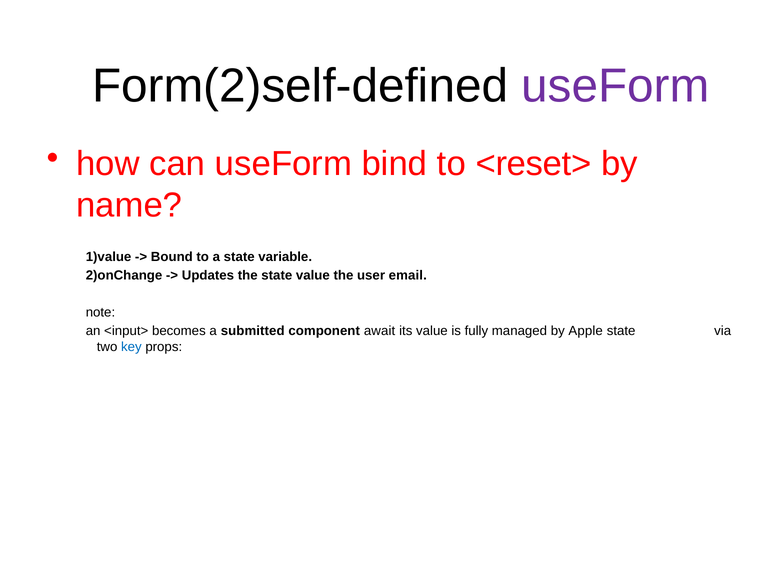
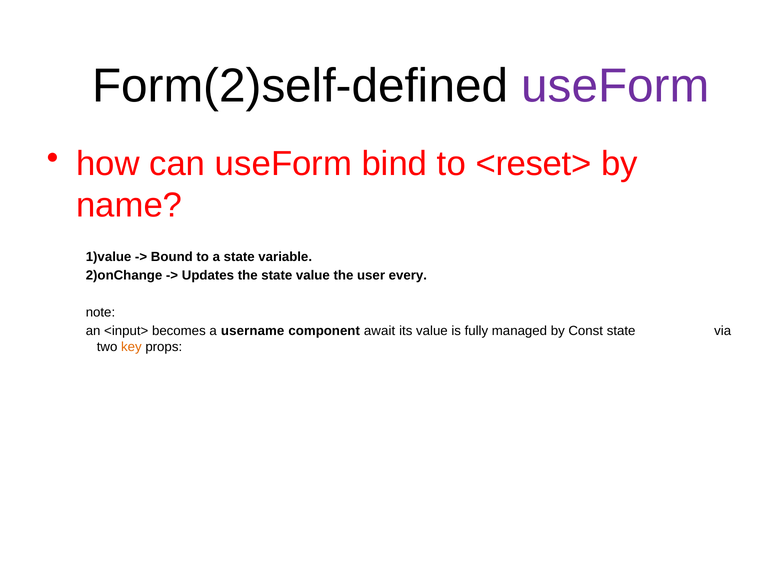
email: email -> every
submitted: submitted -> username
Apple: Apple -> Const
key colour: blue -> orange
